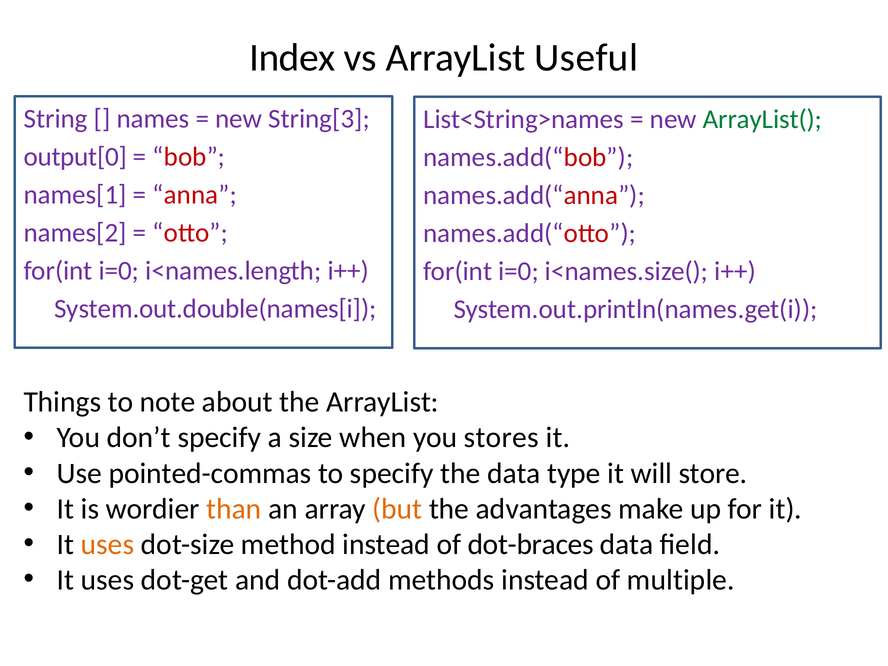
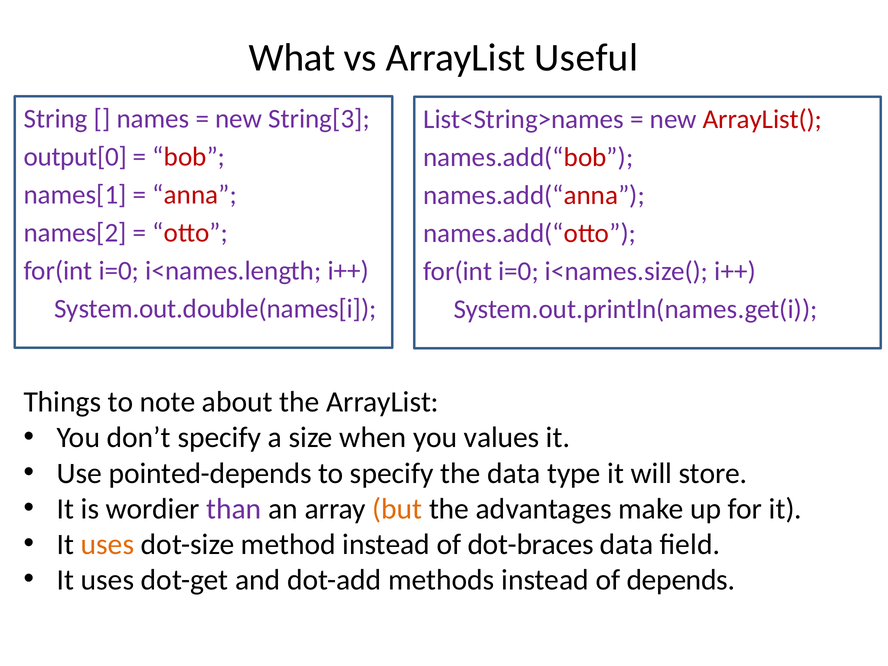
Index: Index -> What
ArrayList( colour: green -> red
stores: stores -> values
pointed-commas: pointed-commas -> pointed-depends
than colour: orange -> purple
multiple: multiple -> depends
